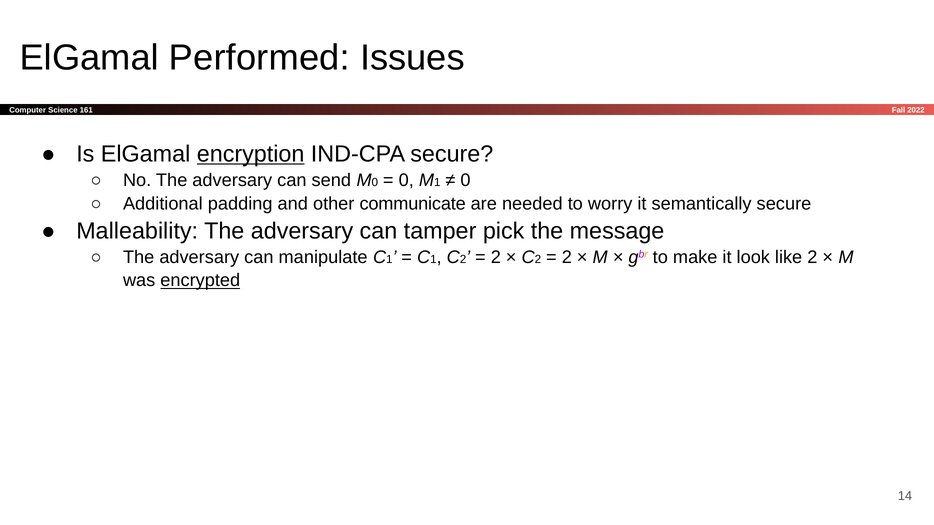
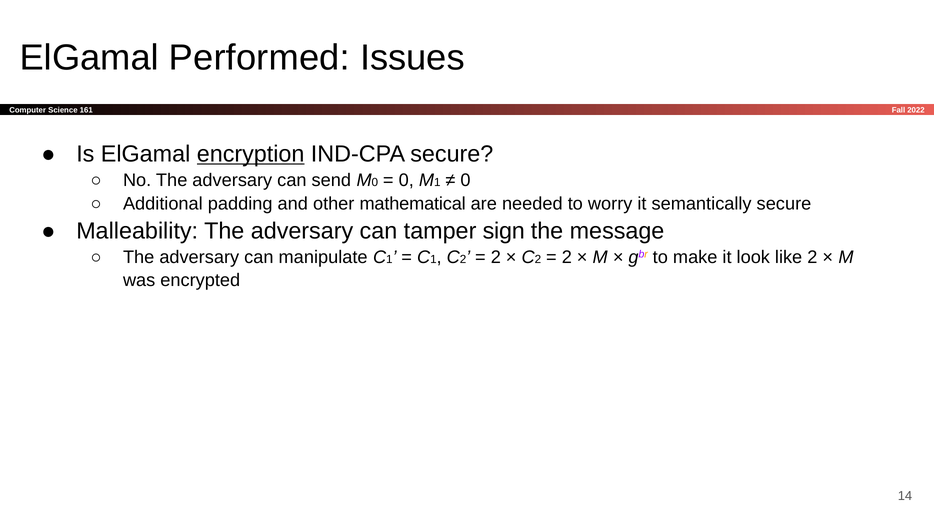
communicate: communicate -> mathematical
pick: pick -> sign
encrypted underline: present -> none
